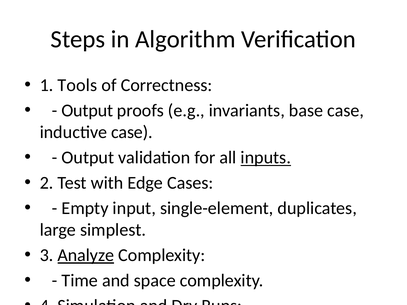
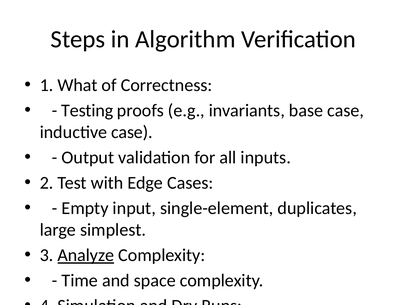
Tools: Tools -> What
Output at (87, 111): Output -> Testing
inputs underline: present -> none
